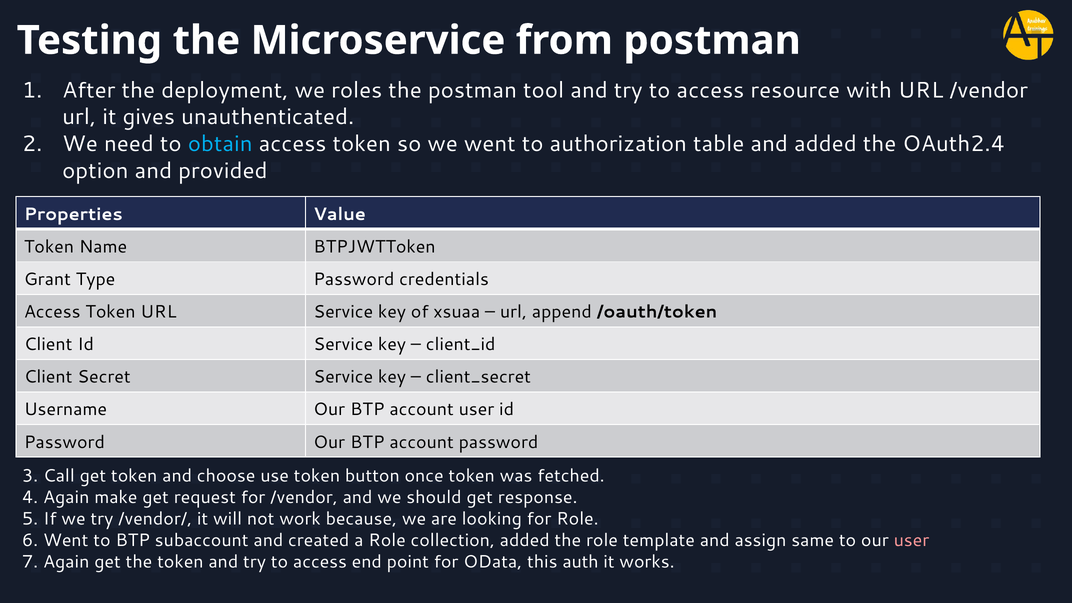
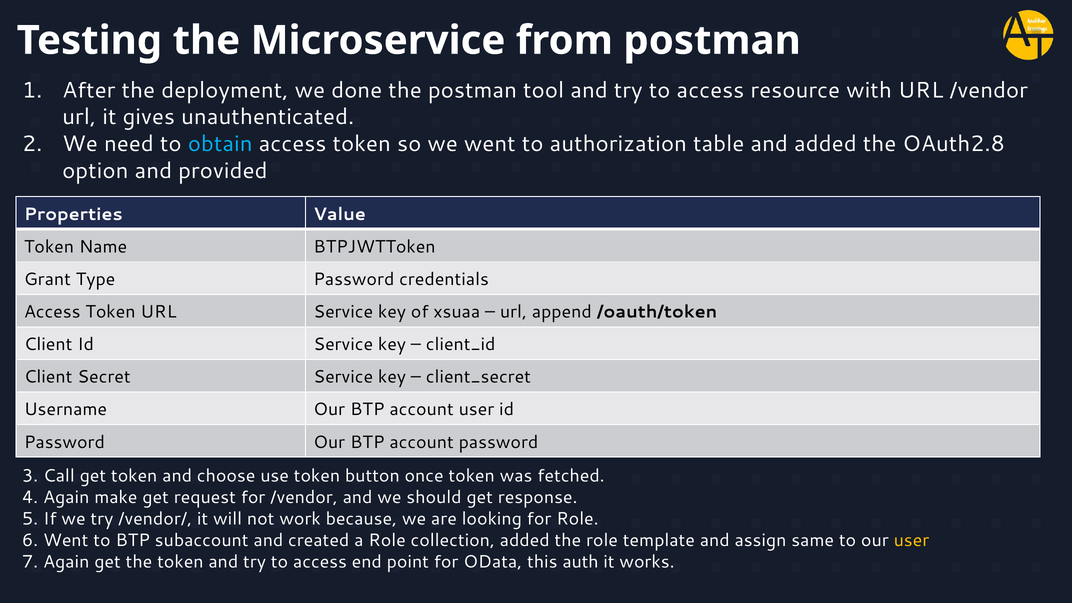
roles: roles -> done
OAuth2.4: OAuth2.4 -> OAuth2.8
user at (911, 541) colour: pink -> yellow
